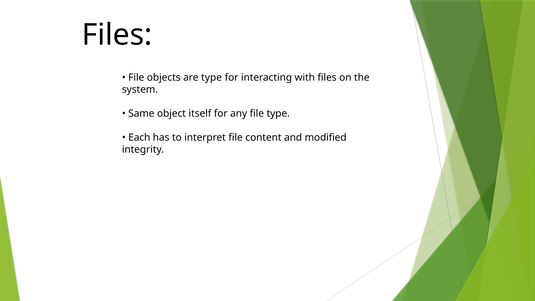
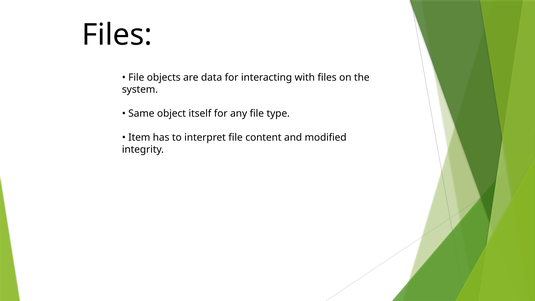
are type: type -> data
Each: Each -> Item
